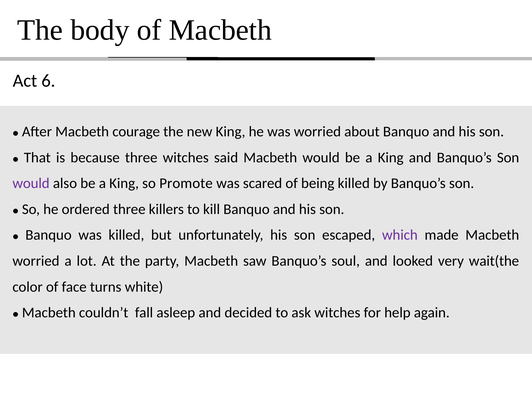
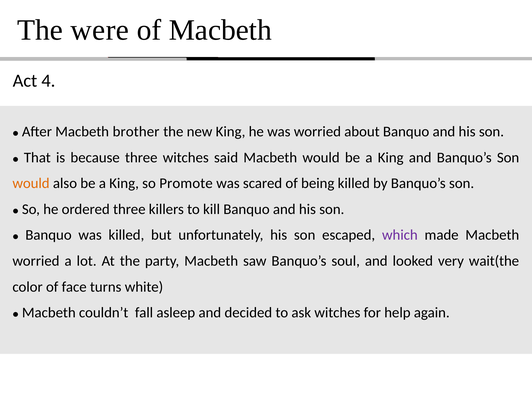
body: body -> were
6: 6 -> 4
courage: courage -> brother
would at (31, 183) colour: purple -> orange
